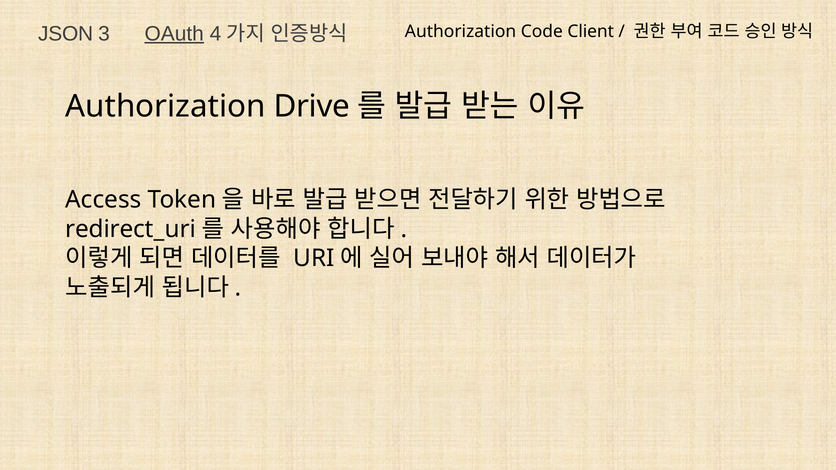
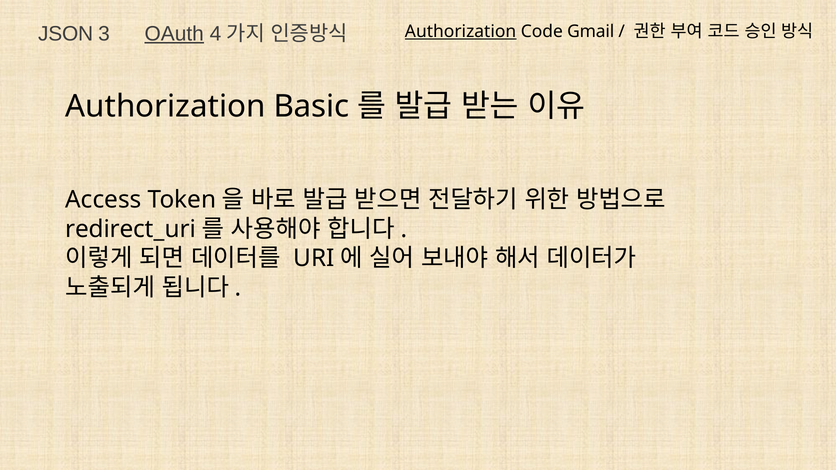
Authorization at (461, 31) underline: none -> present
Client: Client -> Gmail
Drive: Drive -> Basic
